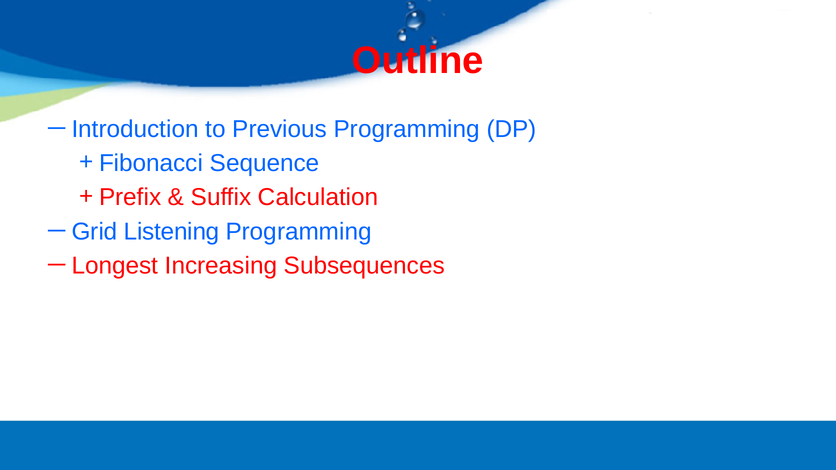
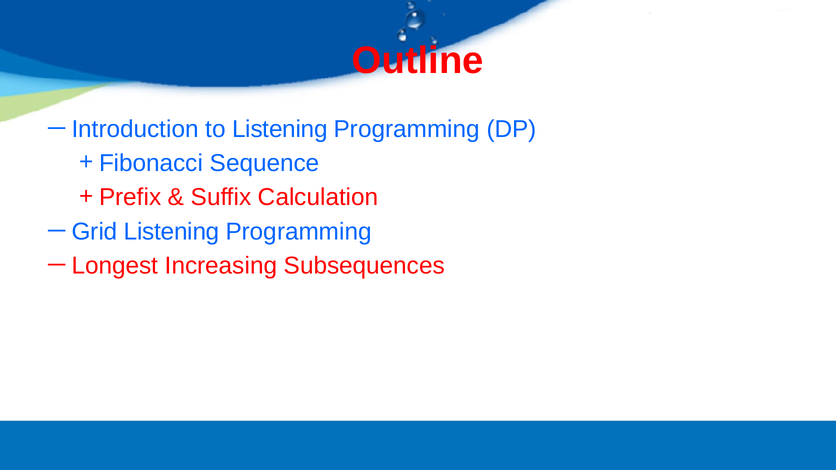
to Previous: Previous -> Listening
